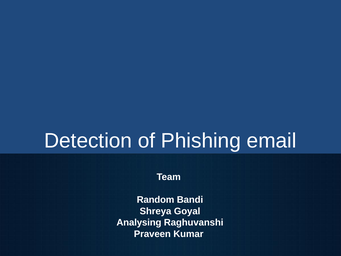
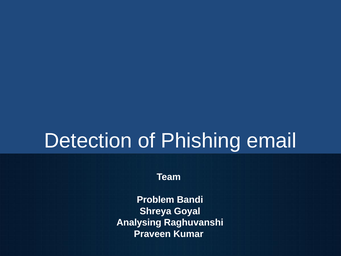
Random: Random -> Problem
